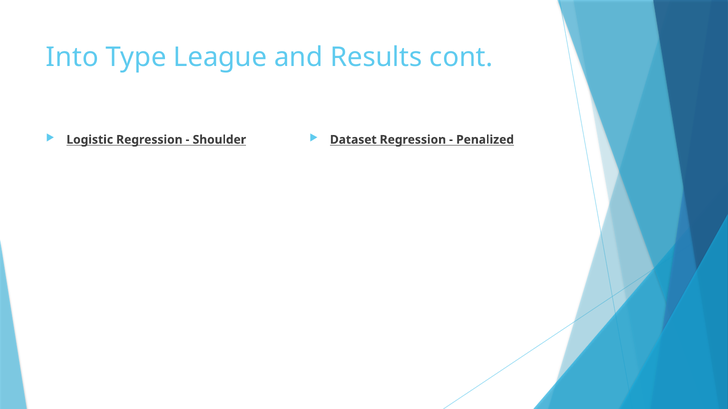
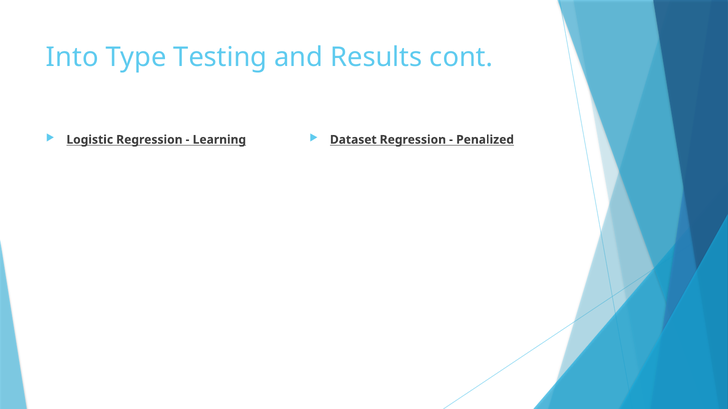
League: League -> Testing
Shoulder: Shoulder -> Learning
